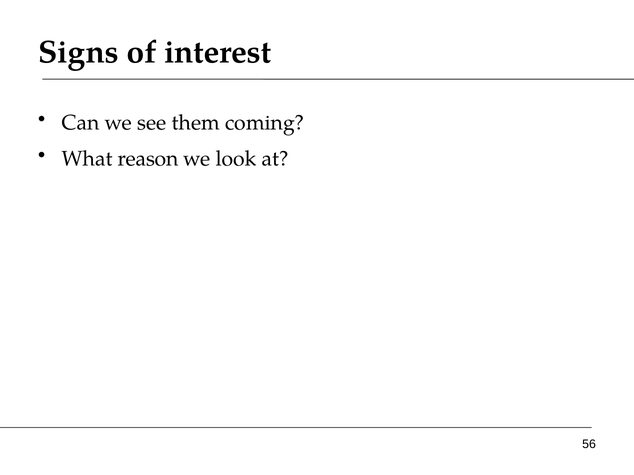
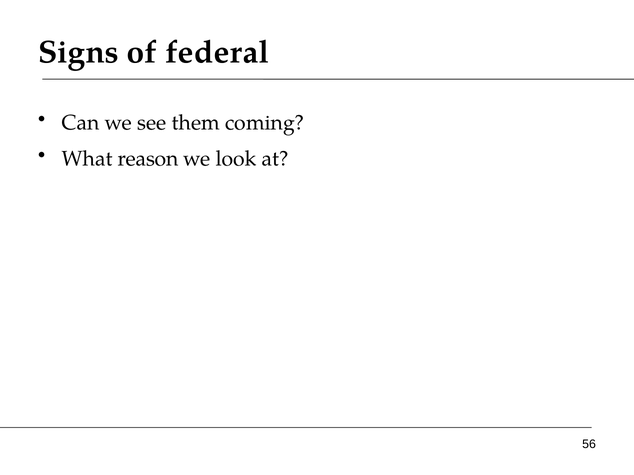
interest: interest -> federal
